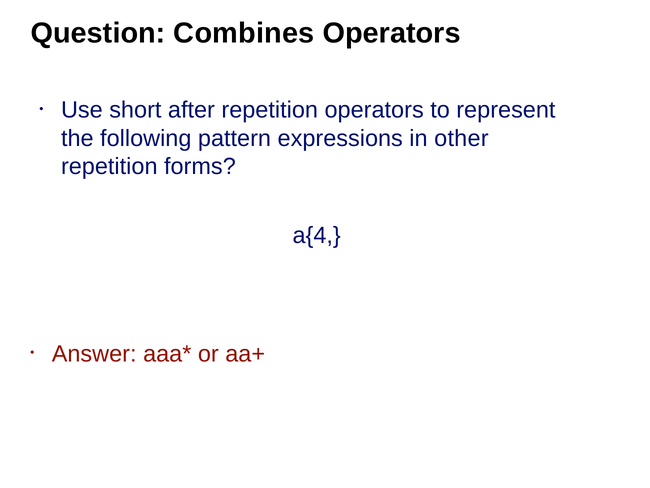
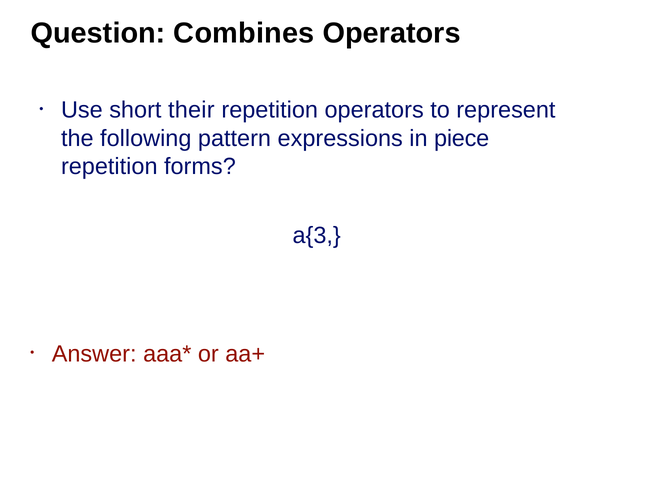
after: after -> their
other: other -> piece
a{4: a{4 -> a{3
